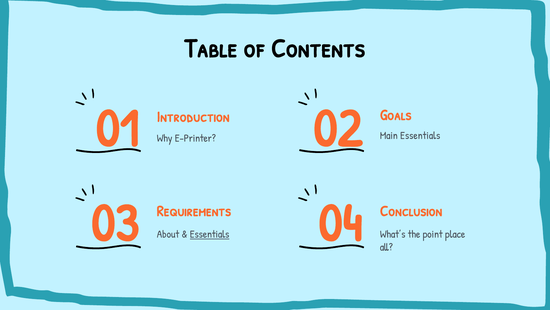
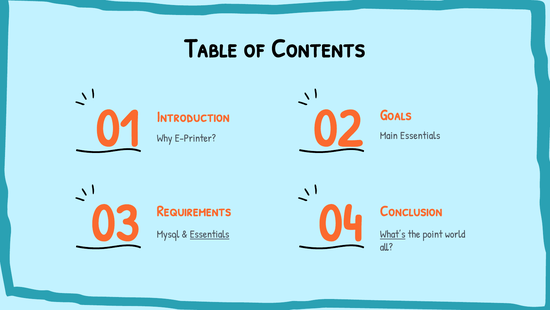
About: About -> Mysql
What’s underline: none -> present
place: place -> world
